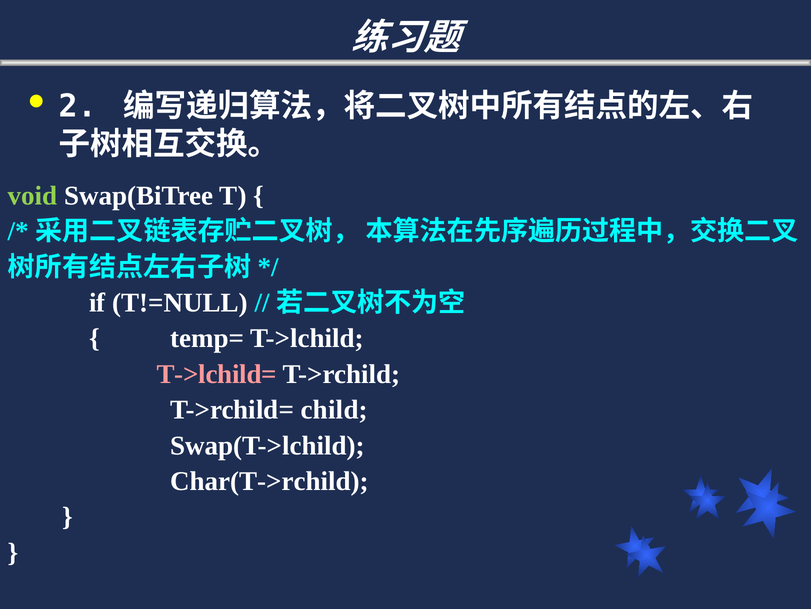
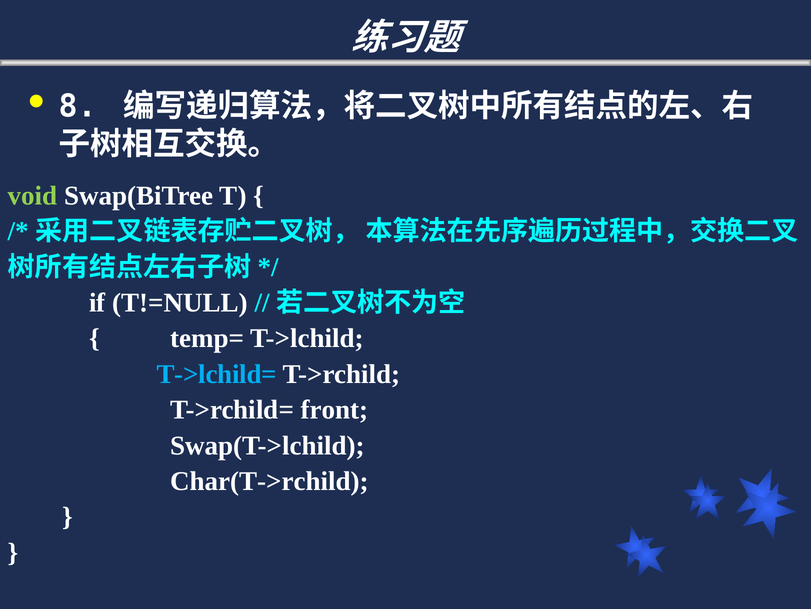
2: 2 -> 8
T->lchild= colour: pink -> light blue
child: child -> front
